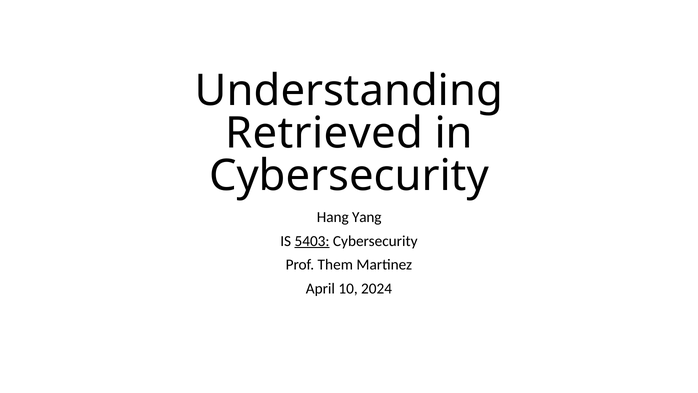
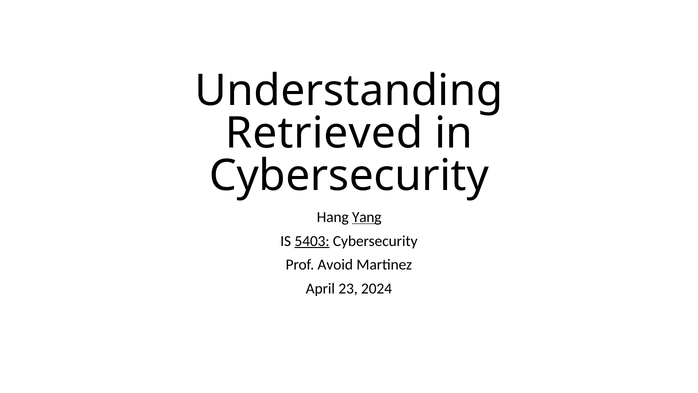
Yang underline: none -> present
Them: Them -> Avoid
10: 10 -> 23
